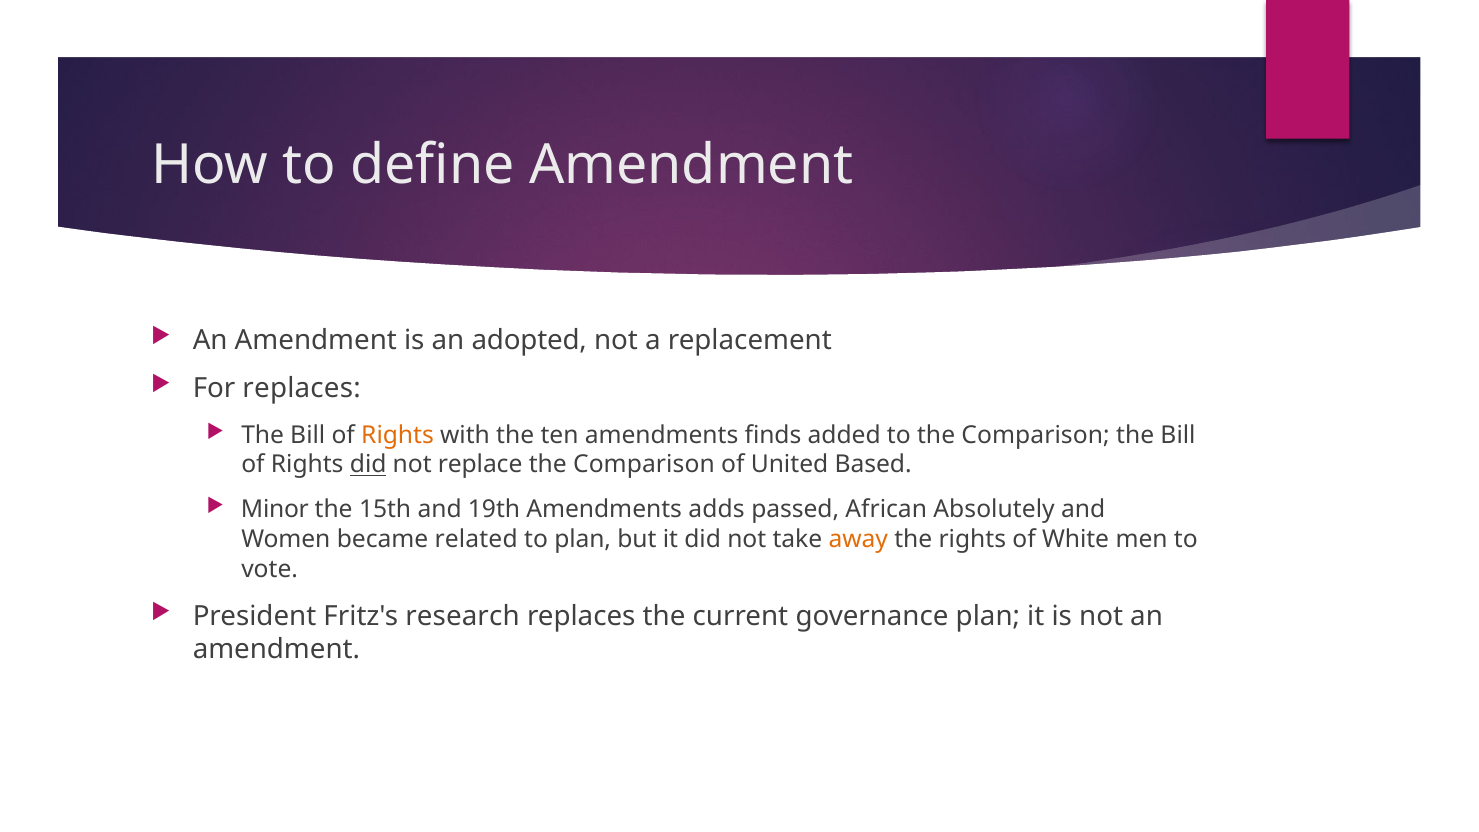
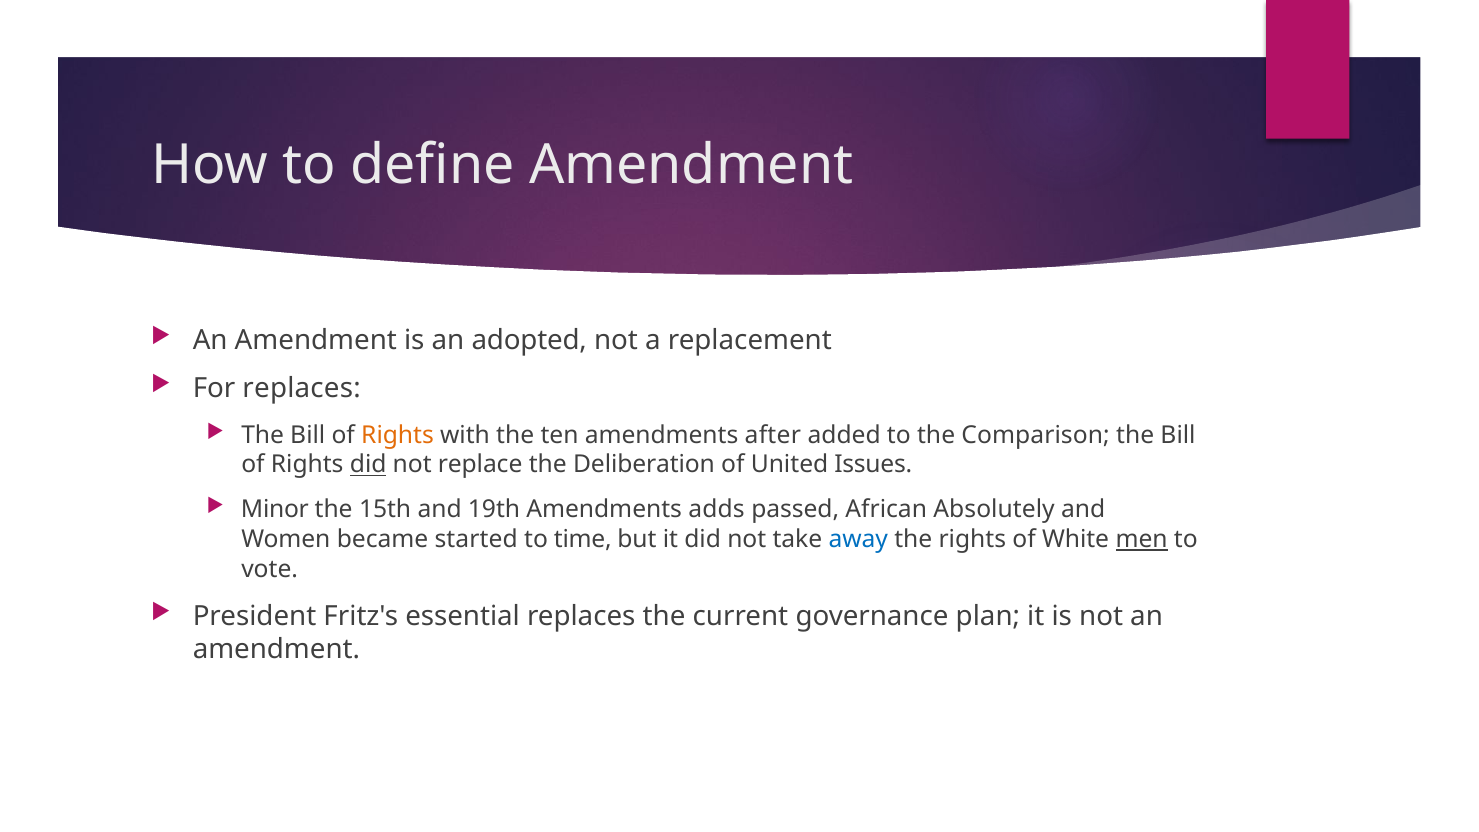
finds: finds -> after
replace the Comparison: Comparison -> Deliberation
Based: Based -> Issues
related: related -> started
to plan: plan -> time
away colour: orange -> blue
men underline: none -> present
research: research -> essential
